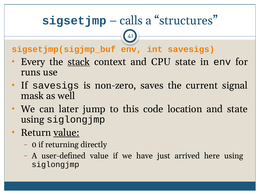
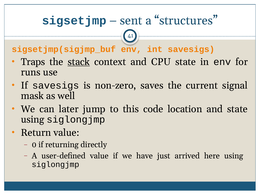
calls: calls -> sent
Every: Every -> Traps
value at (66, 133) underline: present -> none
